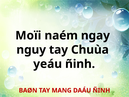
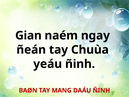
Moïi: Moïi -> Gian
nguy: nguy -> ñeán
